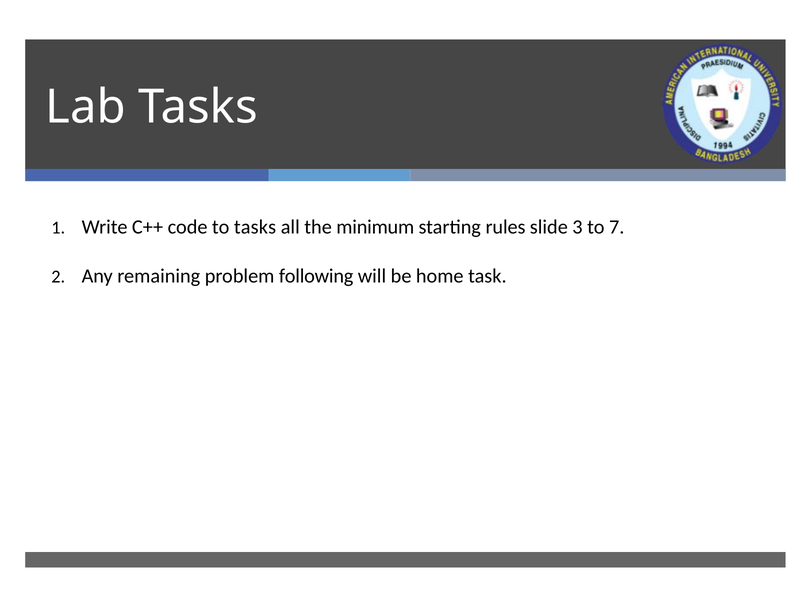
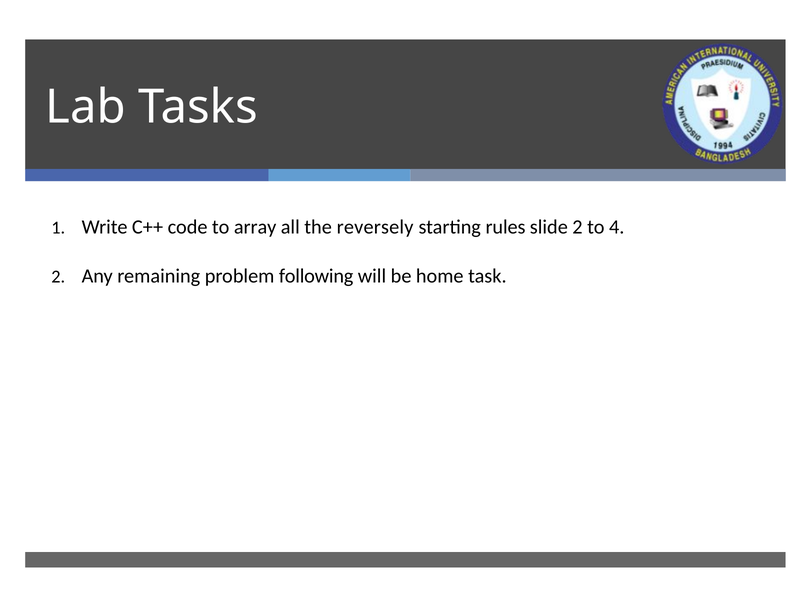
to tasks: tasks -> array
minimum: minimum -> reversely
slide 3: 3 -> 2
7: 7 -> 4
